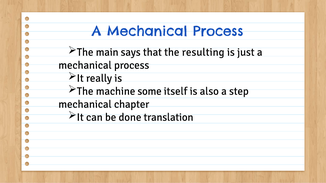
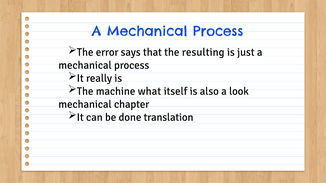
main: main -> error
some: some -> what
step: step -> look
